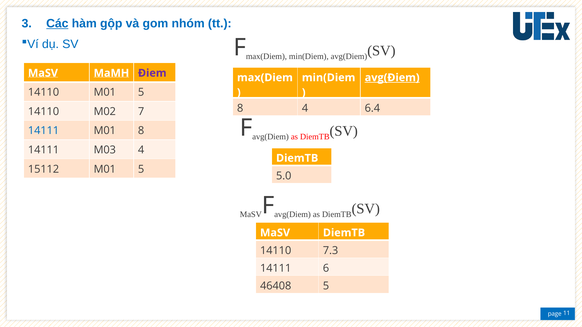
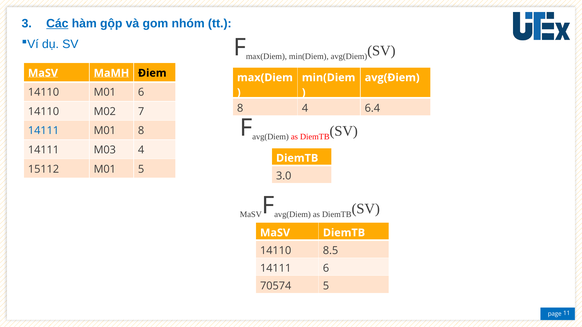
Điem colour: purple -> black
avg(Điem underline: present -> none
14110 M01 5: 5 -> 6
5.0: 5.0 -> 3.0
7.3: 7.3 -> 8.5
46408: 46408 -> 70574
